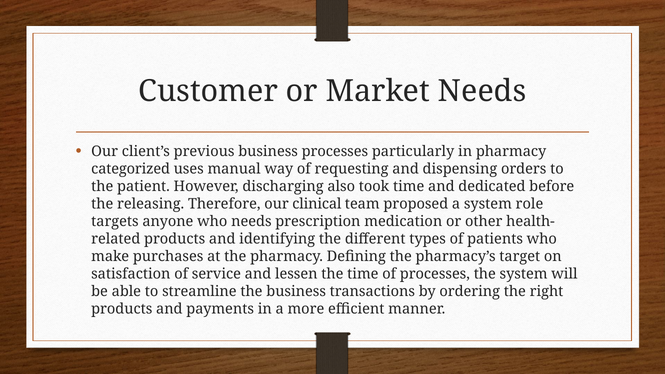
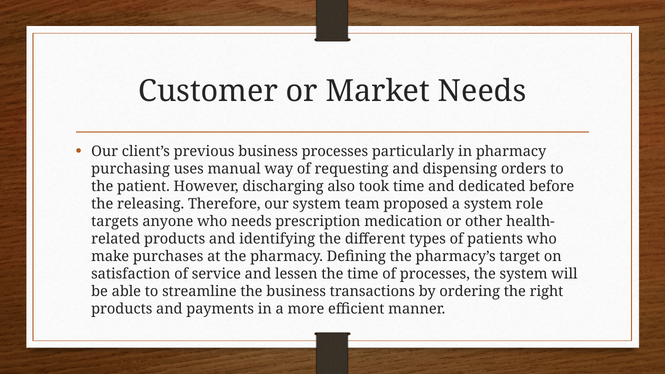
categorized: categorized -> purchasing
our clinical: clinical -> system
